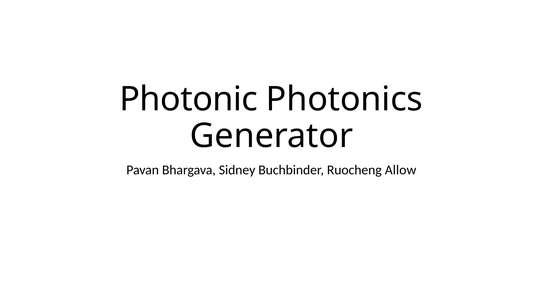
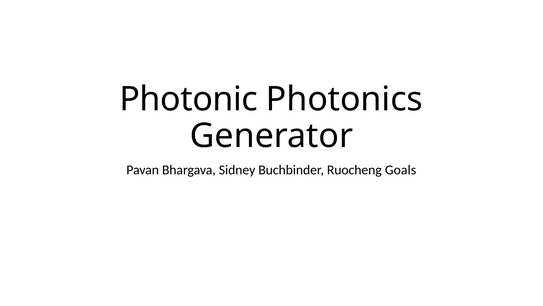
Allow: Allow -> Goals
